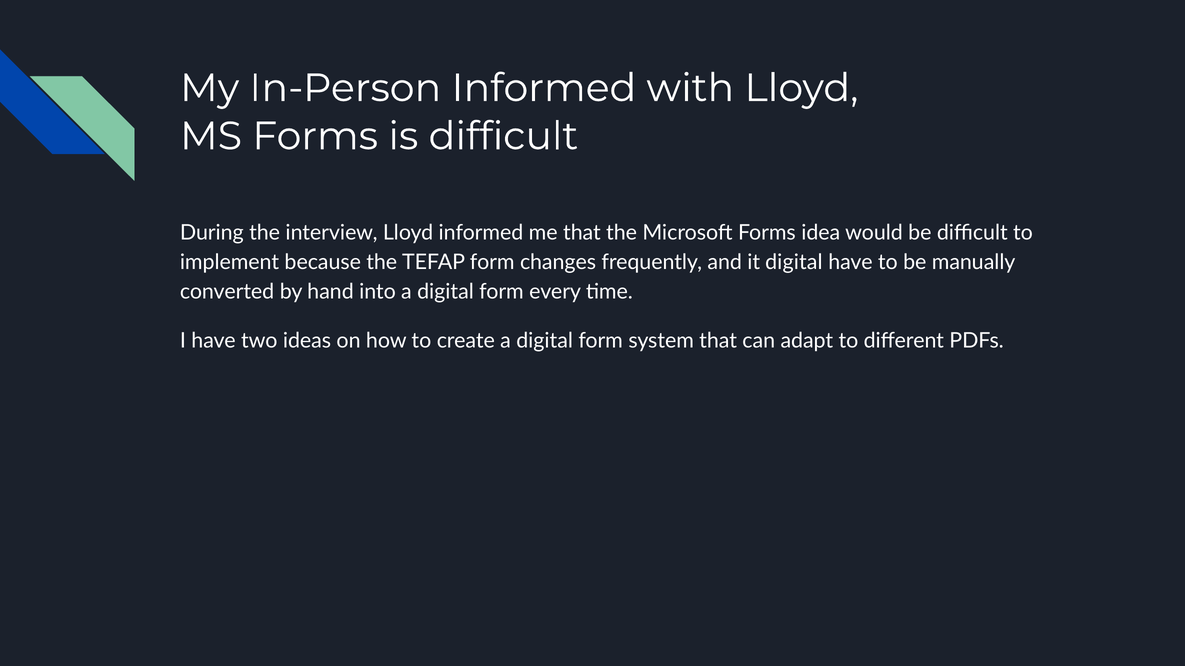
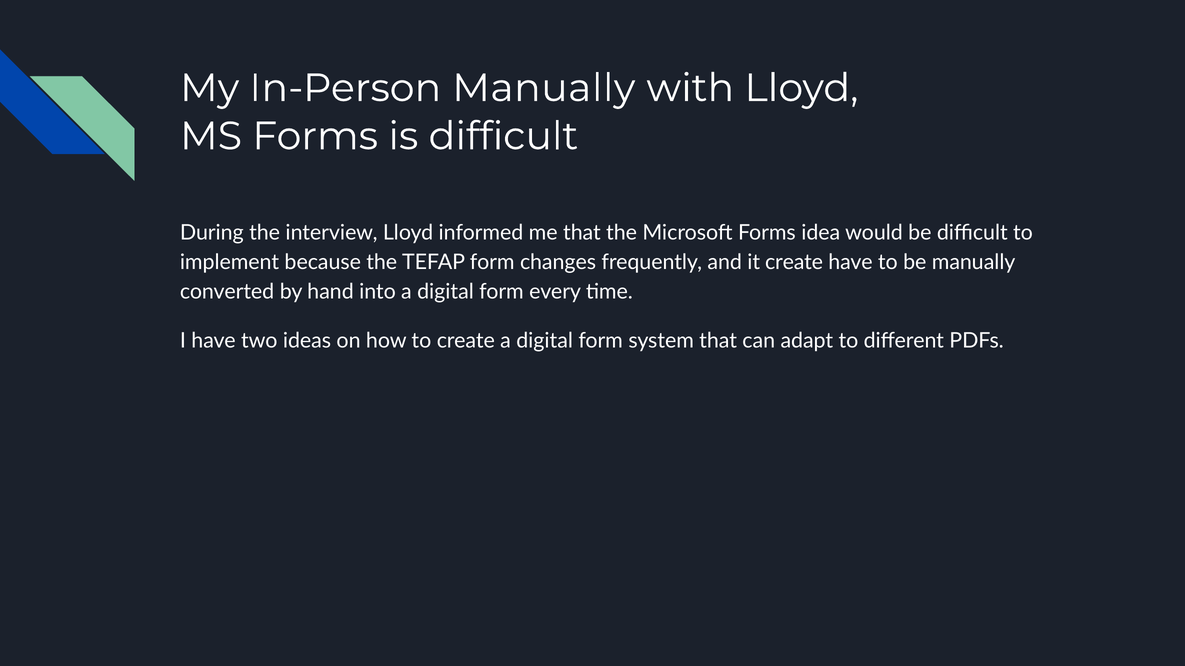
In-Person Informed: Informed -> Manually
it digital: digital -> create
